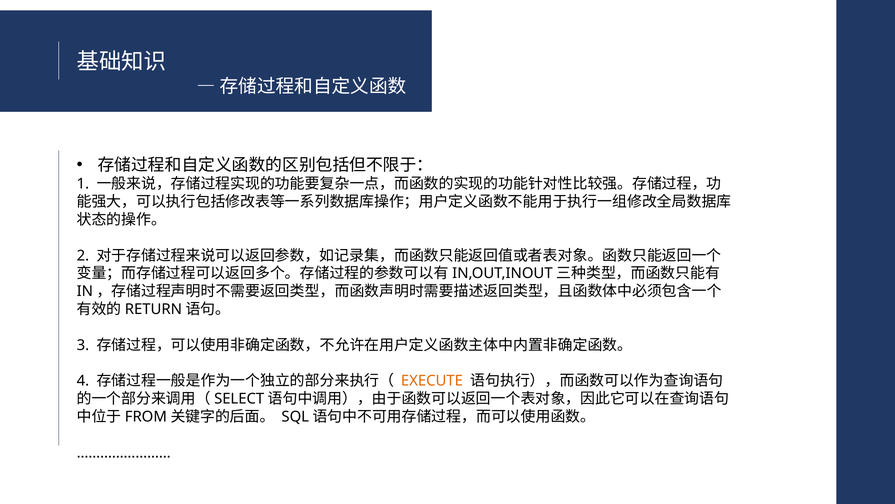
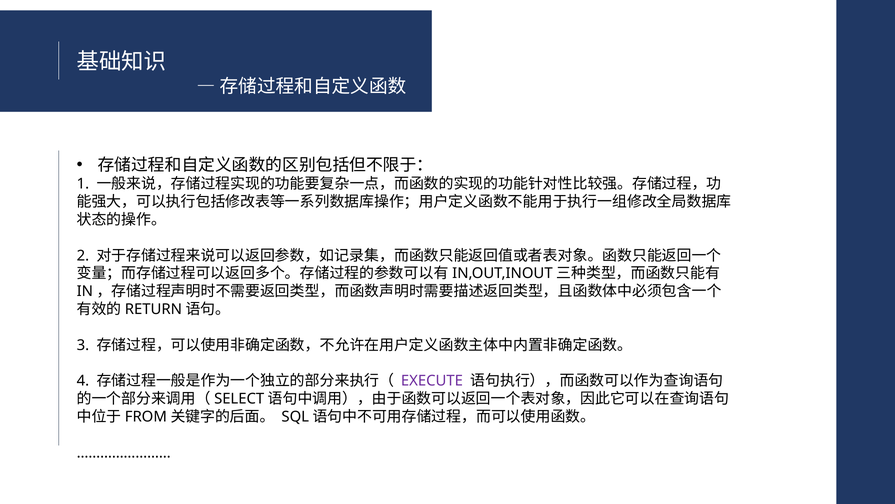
EXECUTE colour: orange -> purple
